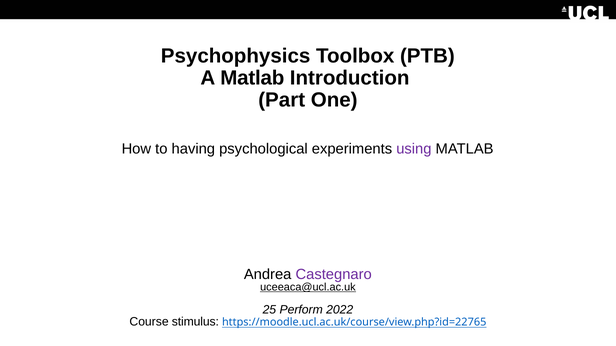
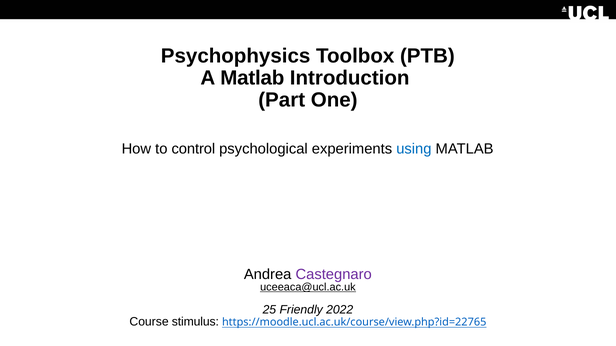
having: having -> control
using colour: purple -> blue
Perform: Perform -> Friendly
